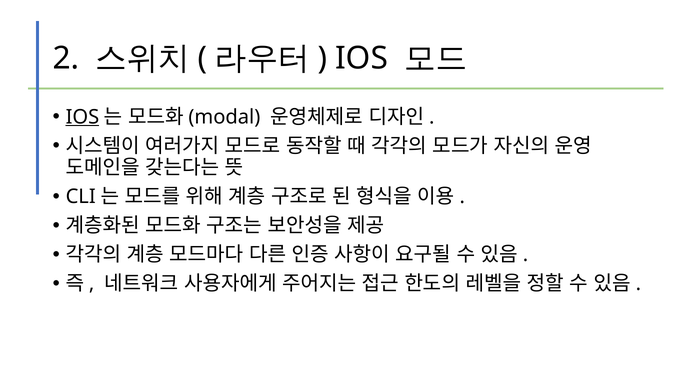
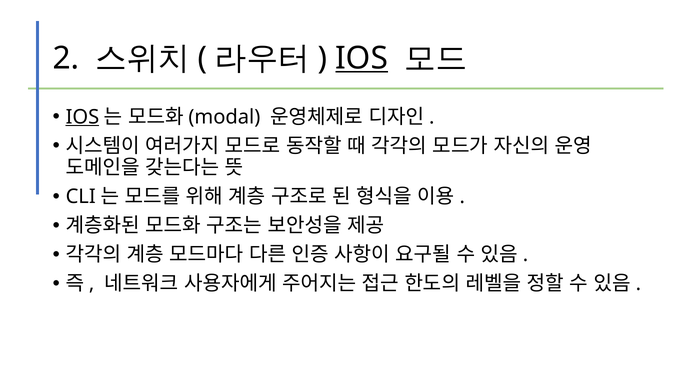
IOS at (362, 58) underline: none -> present
